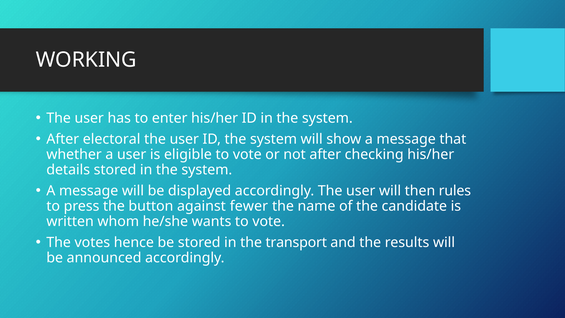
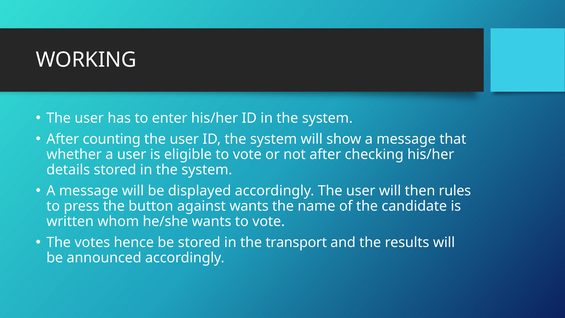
electoral: electoral -> counting
against fewer: fewer -> wants
